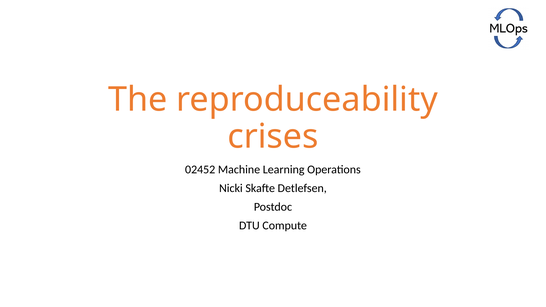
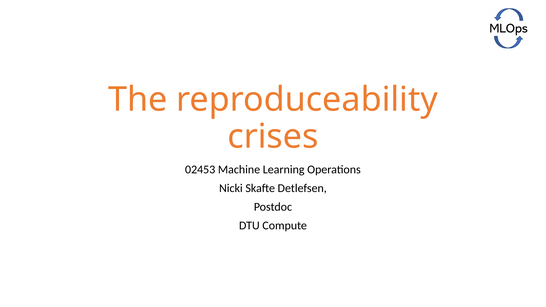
02452: 02452 -> 02453
